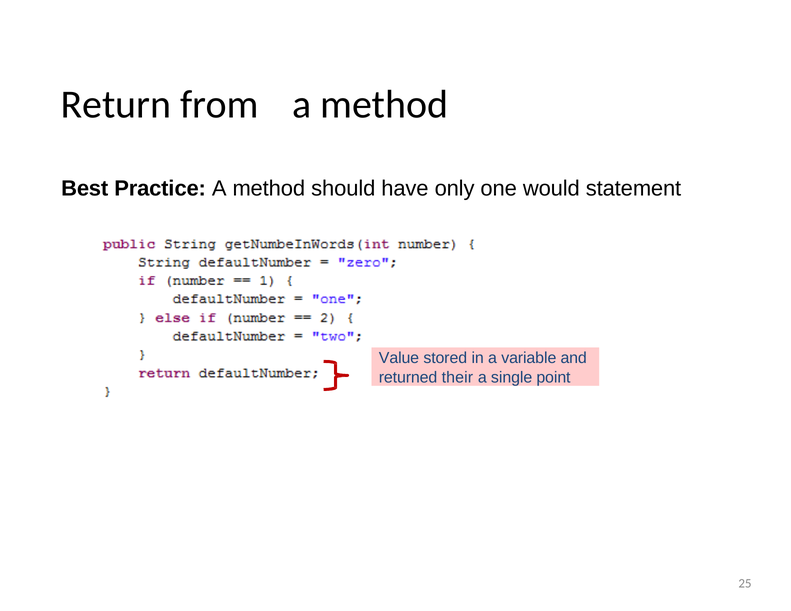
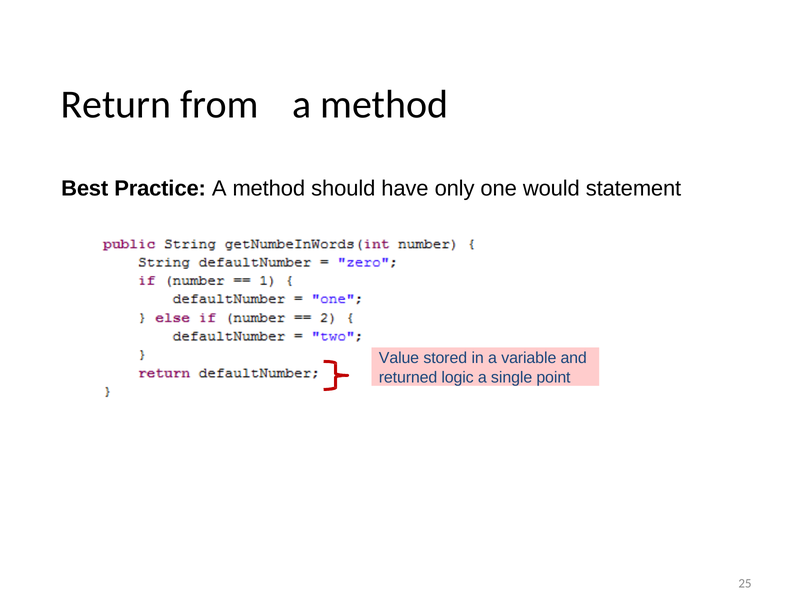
their: their -> logic
